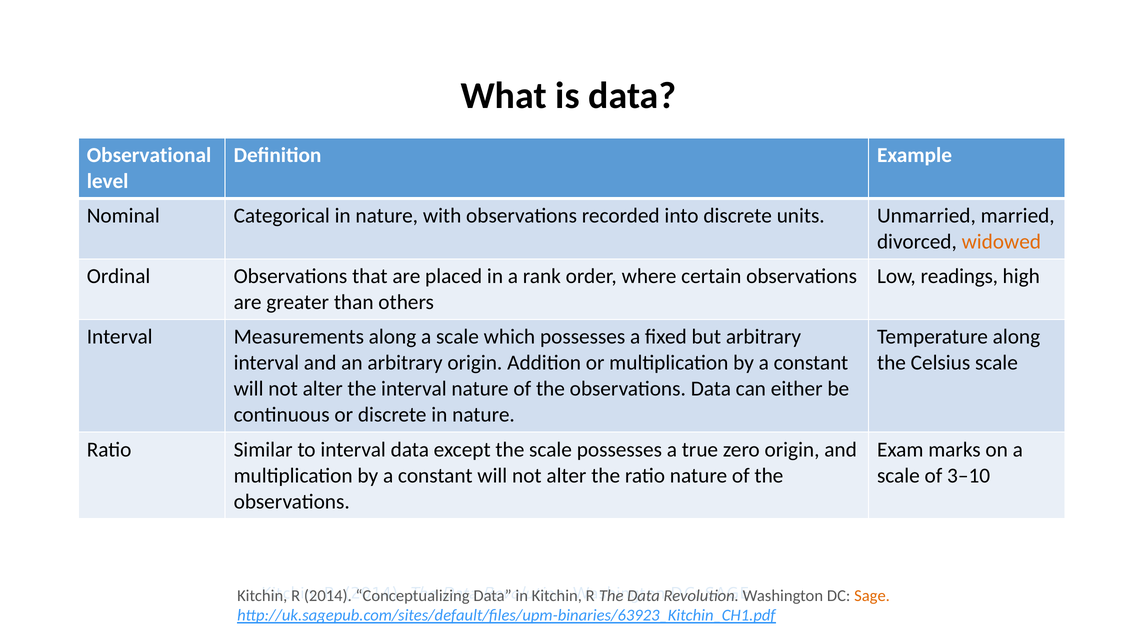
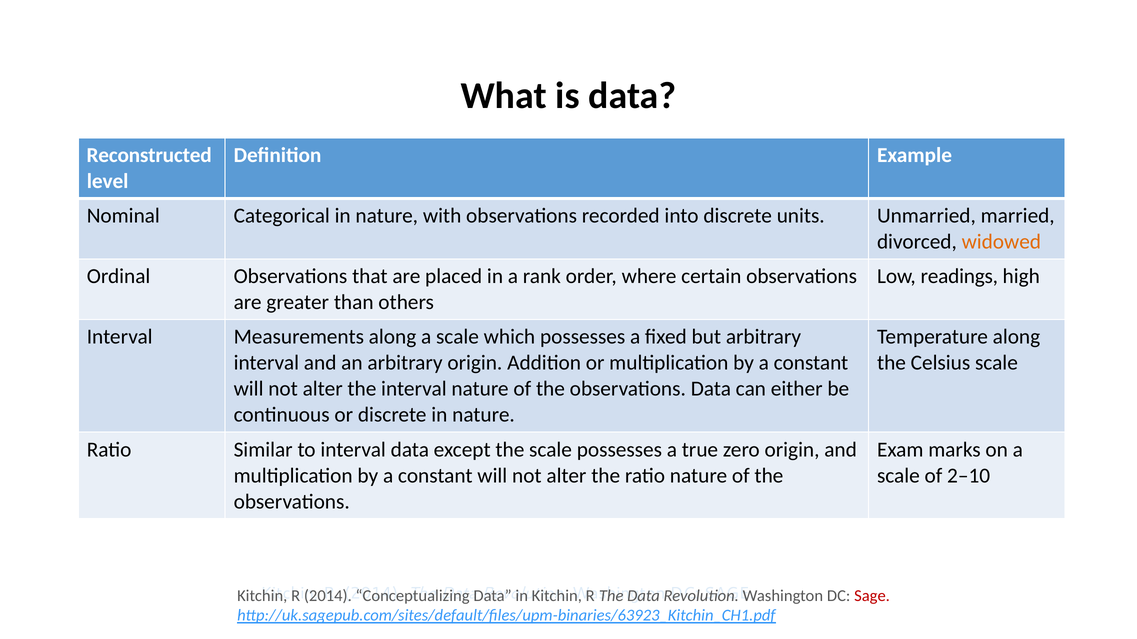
Observational: Observational -> Reconstructed
3–10: 3–10 -> 2–10
Sage at (872, 596) colour: orange -> red
